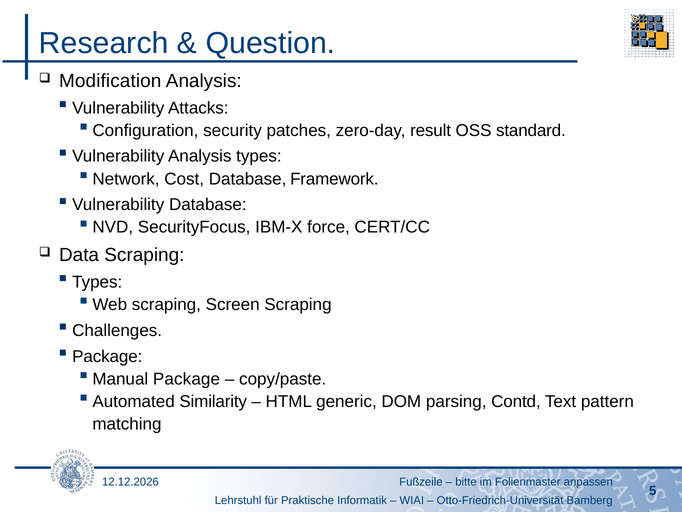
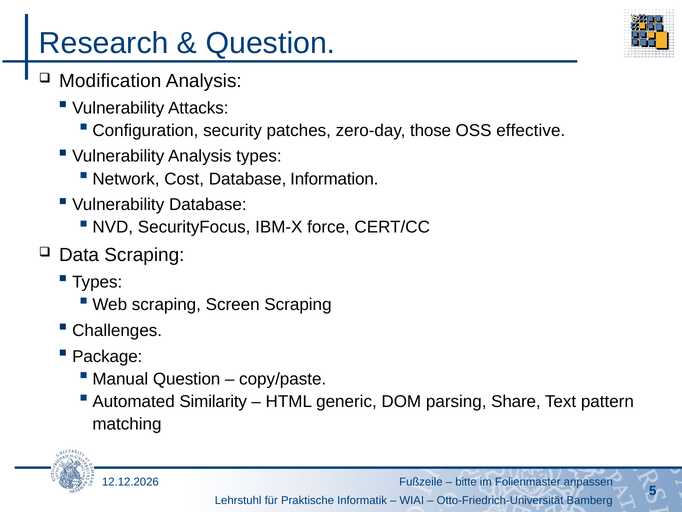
result: result -> those
standard: standard -> effective
Framework: Framework -> Information
Manual Package: Package -> Question
Contd: Contd -> Share
